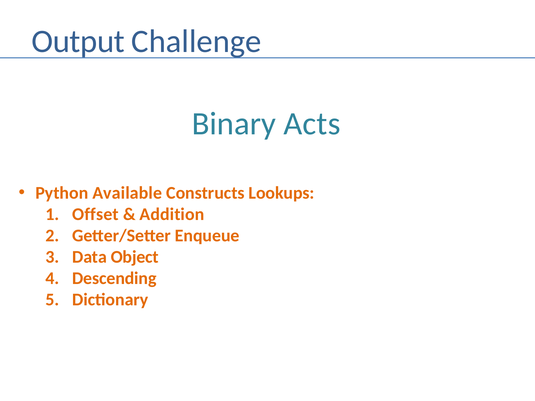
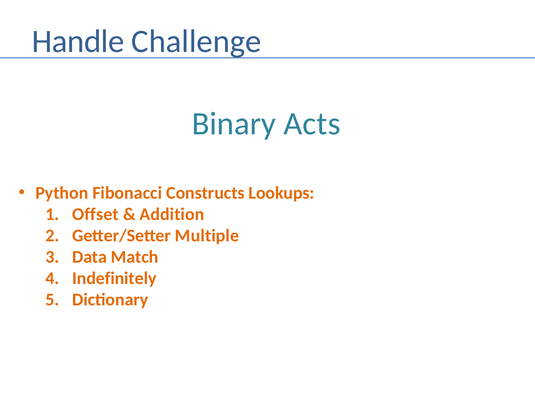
Output: Output -> Handle
Available: Available -> Fibonacci
Enqueue: Enqueue -> Multiple
Object: Object -> Match
Descending: Descending -> Indefinitely
